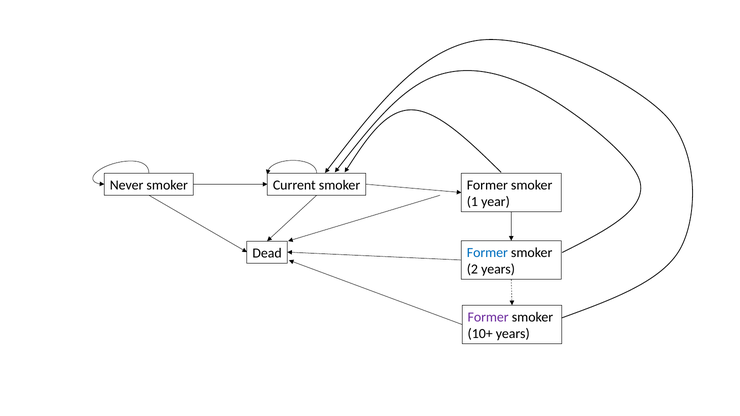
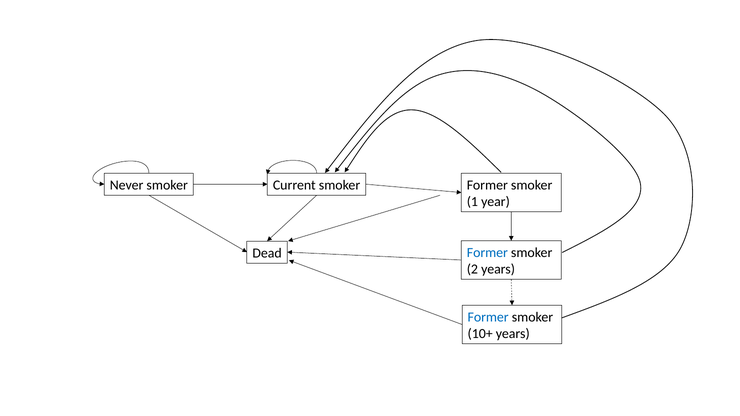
Former at (488, 317) colour: purple -> blue
